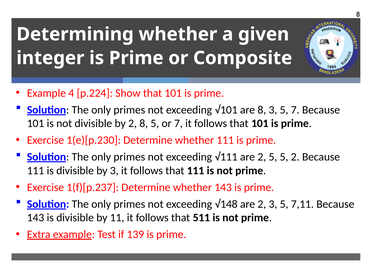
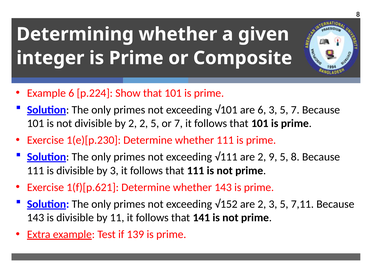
Example 4: 4 -> 6
are 8: 8 -> 6
2 8: 8 -> 2
2 5: 5 -> 9
5 2: 2 -> 8
1(f)[p.237: 1(f)[p.237 -> 1(f)[p.621
√148: √148 -> √152
511: 511 -> 141
